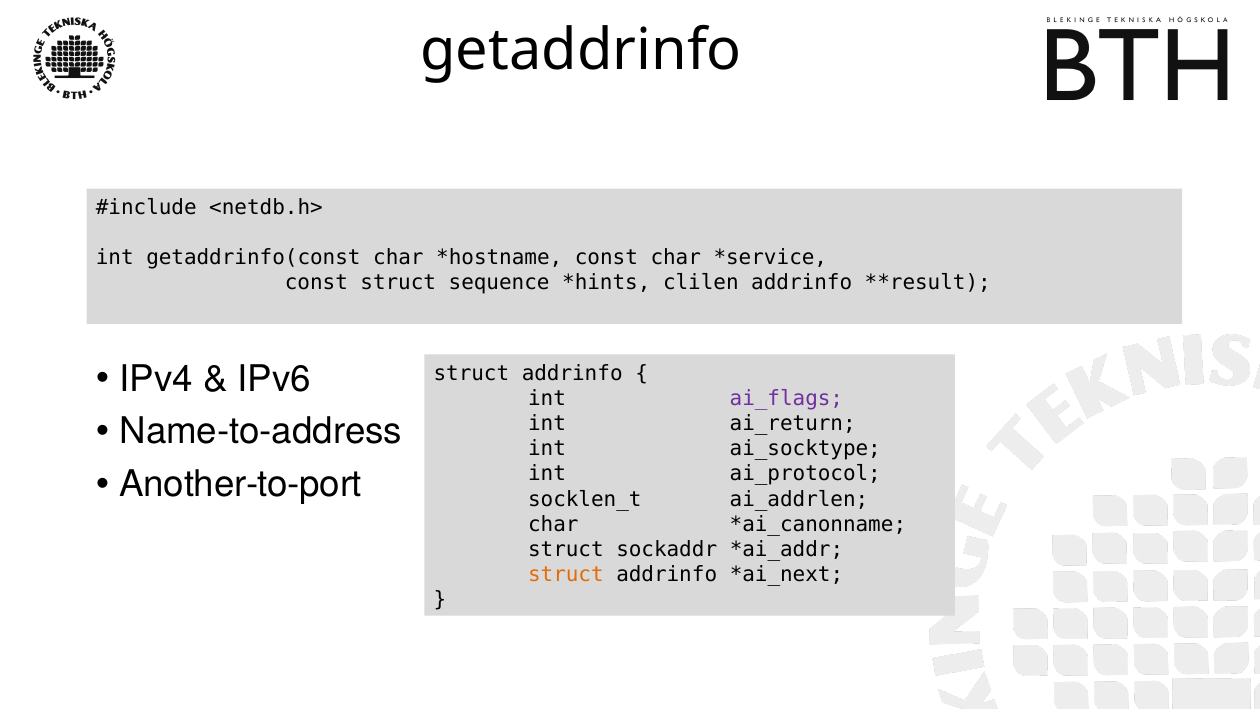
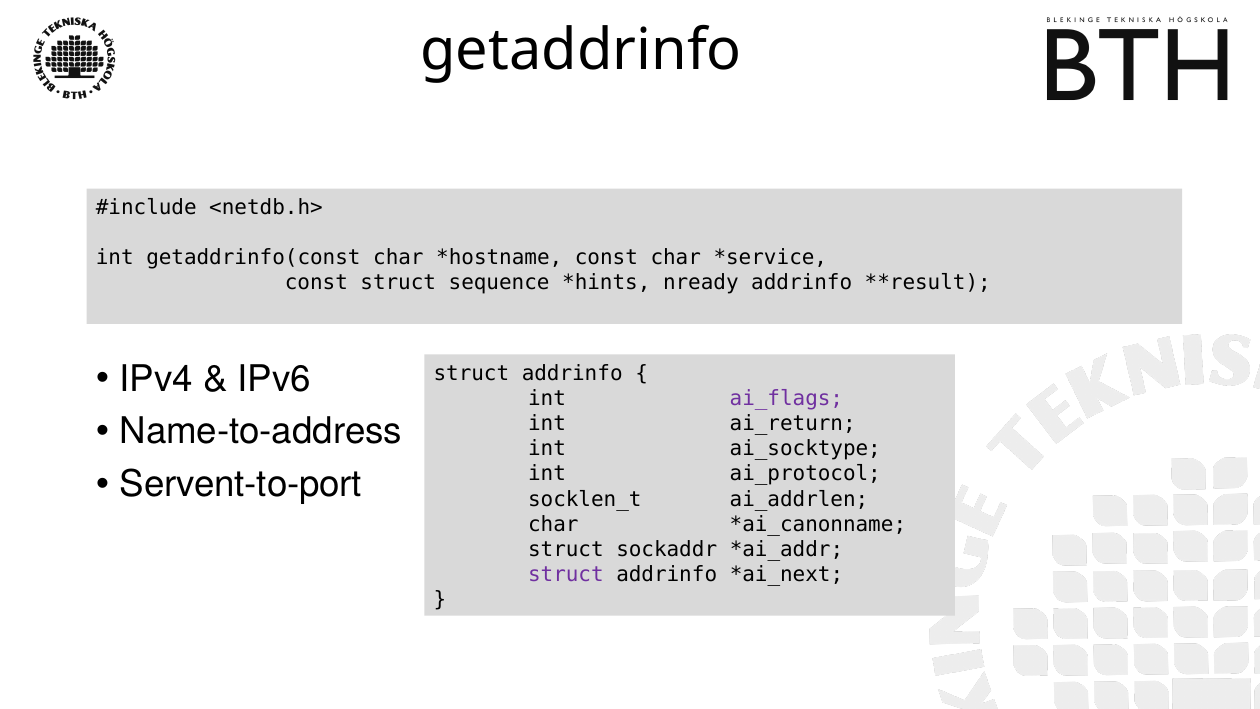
clilen: clilen -> nready
Another-to-port: Another-to-port -> Servent-to-port
struct at (566, 575) colour: orange -> purple
